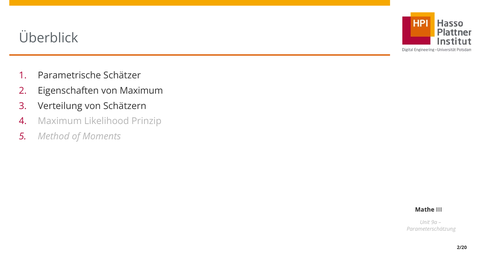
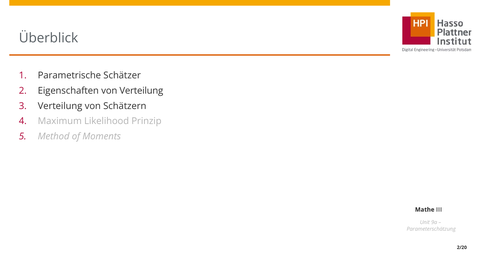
von Maximum: Maximum -> Verteilung
